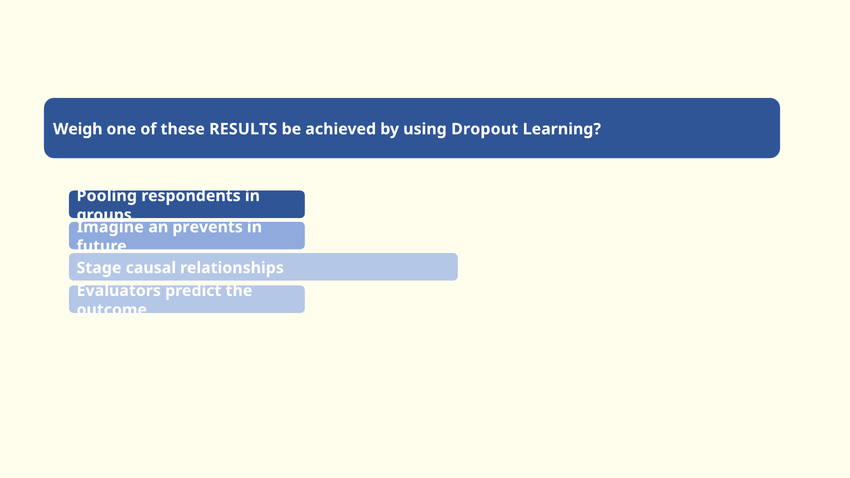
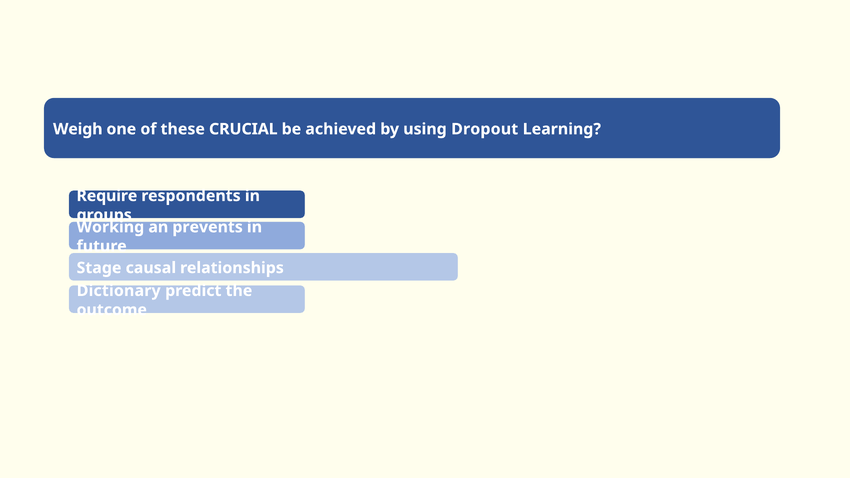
RESULTS: RESULTS -> CRUCIAL
Pooling: Pooling -> Require
Imagine: Imagine -> Working
Evaluators: Evaluators -> Dictionary
